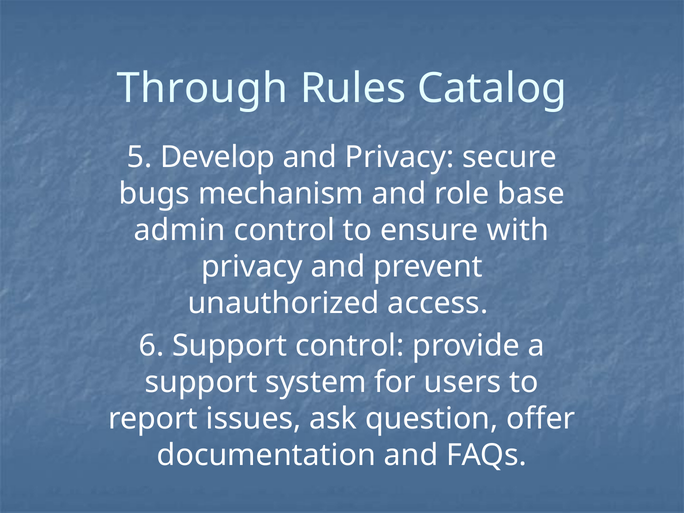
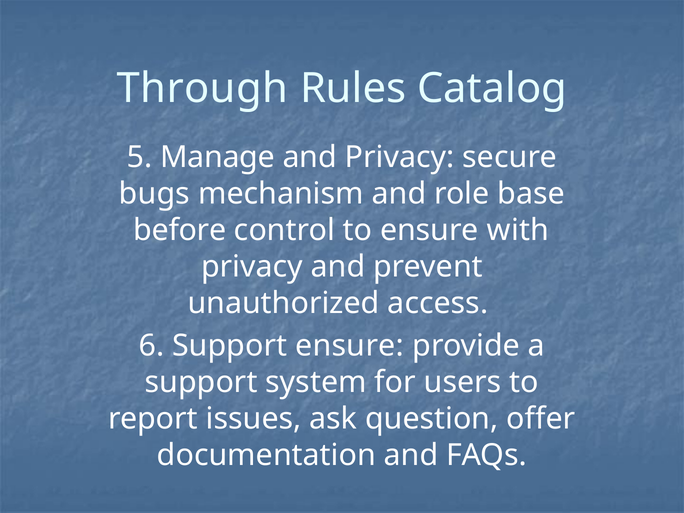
Develop: Develop -> Manage
admin: admin -> before
Support control: control -> ensure
